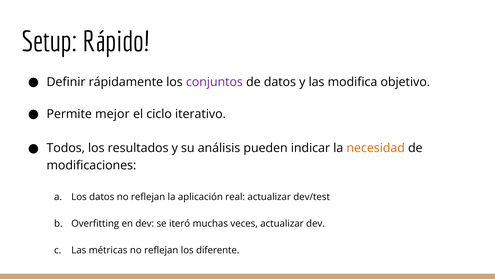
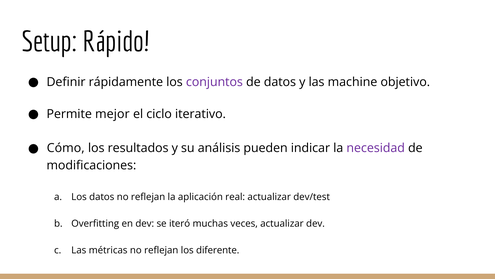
modifica: modifica -> machine
Todos: Todos -> Cómo
necesidad colour: orange -> purple
